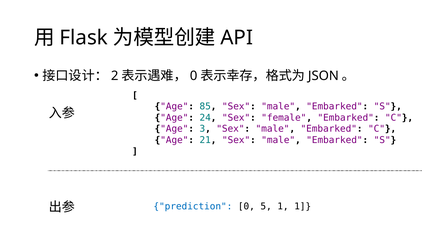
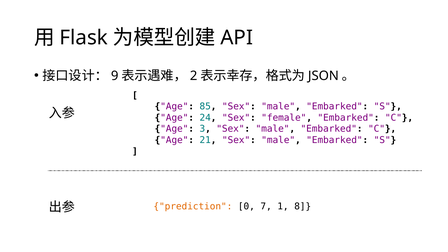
2: 2 -> 9
0 at (194, 76): 0 -> 2
prediction colour: blue -> orange
5: 5 -> 7
1 1: 1 -> 8
